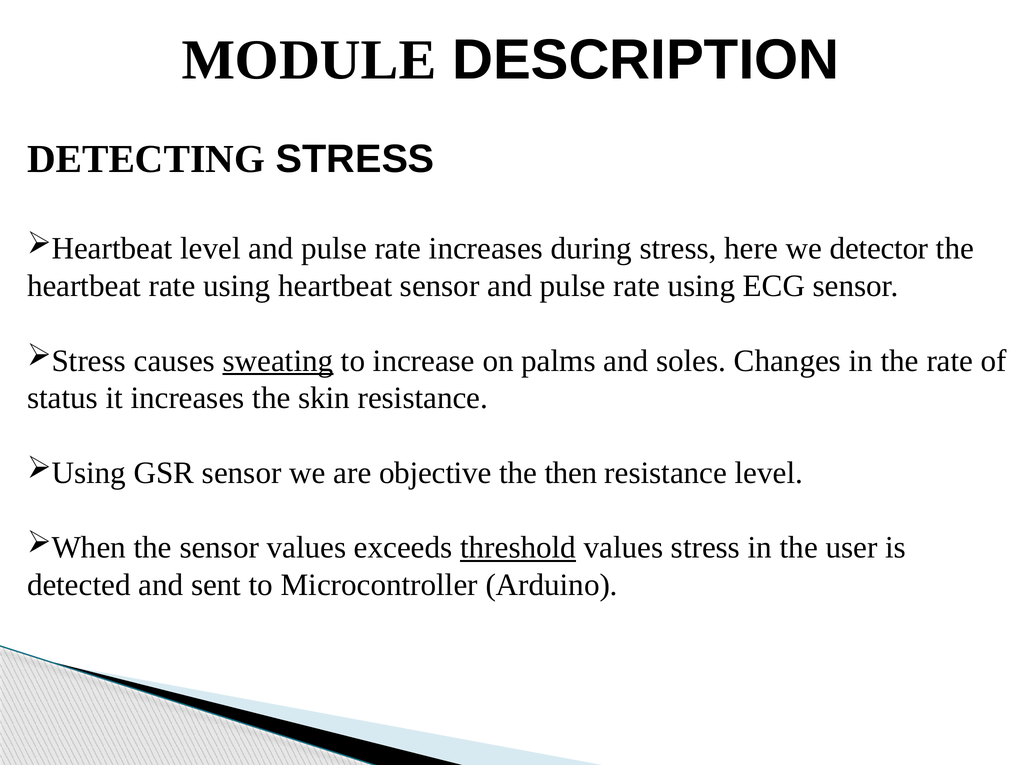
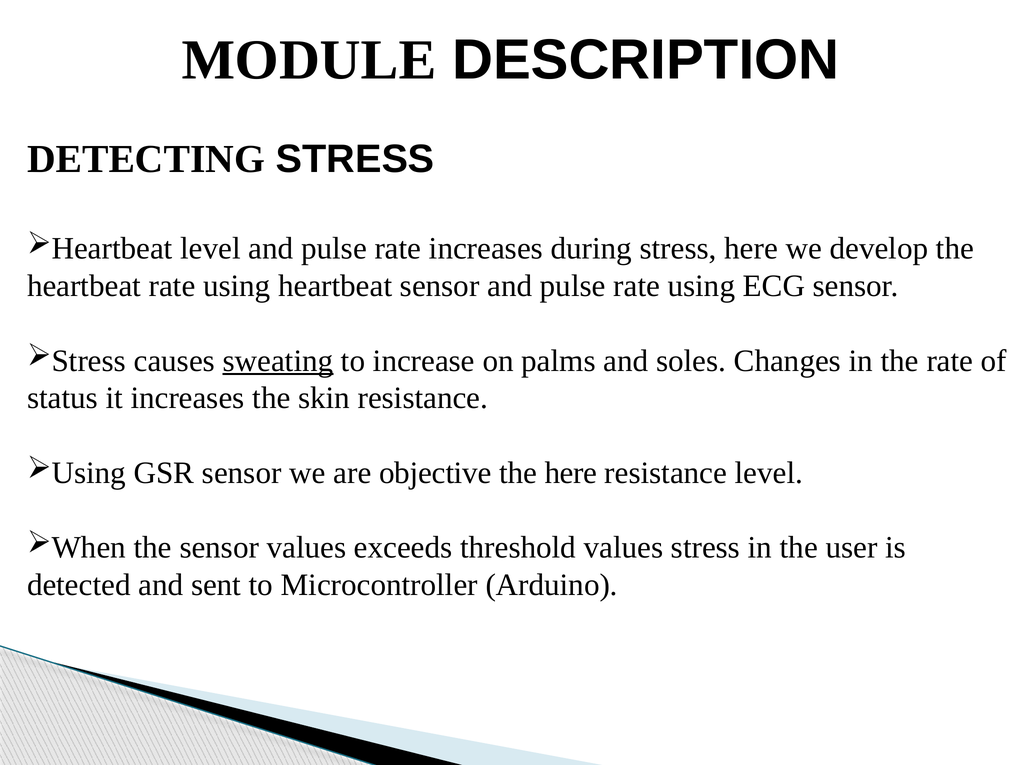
detector: detector -> develop
the then: then -> here
threshold underline: present -> none
